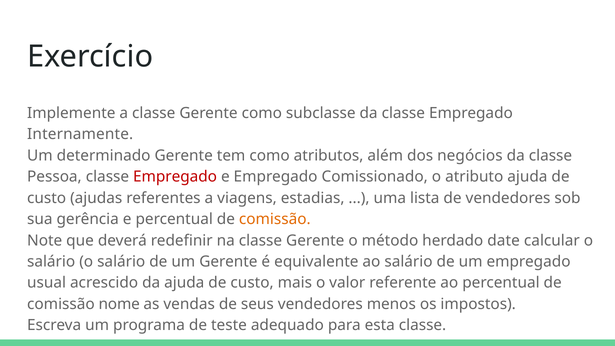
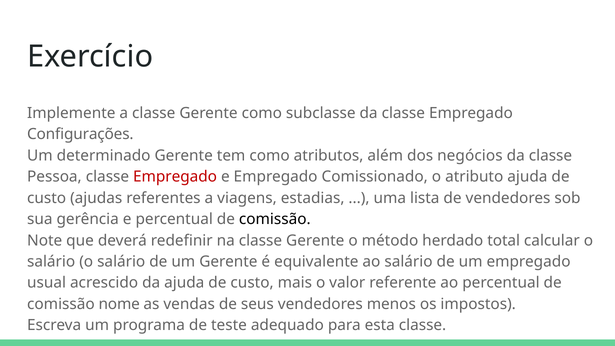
Internamente: Internamente -> Configurações
comissão at (275, 219) colour: orange -> black
date: date -> total
